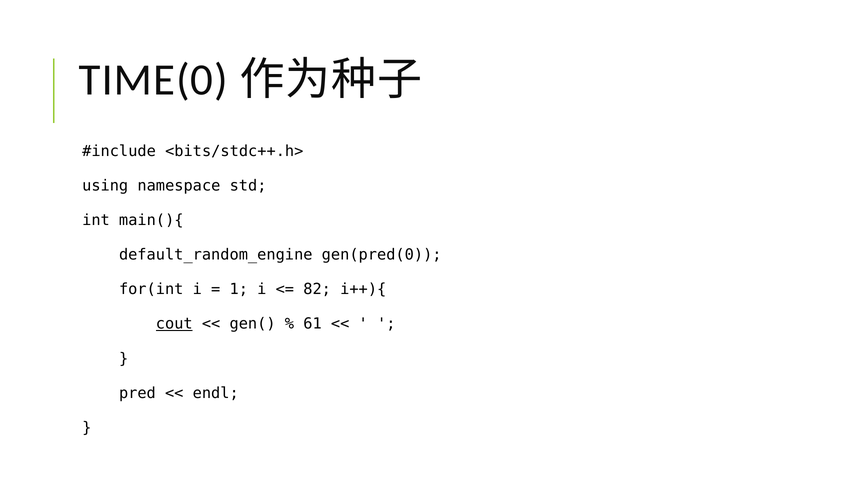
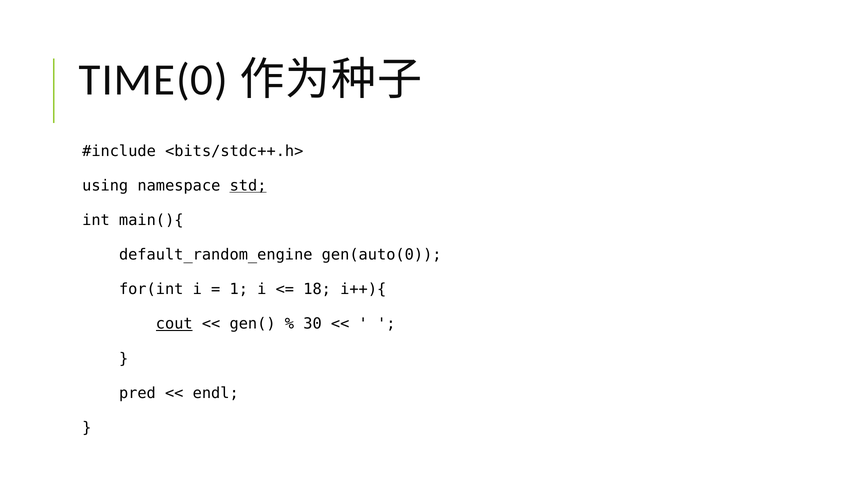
std underline: none -> present
gen(pred(0: gen(pred(0 -> gen(auto(0
82: 82 -> 18
61: 61 -> 30
